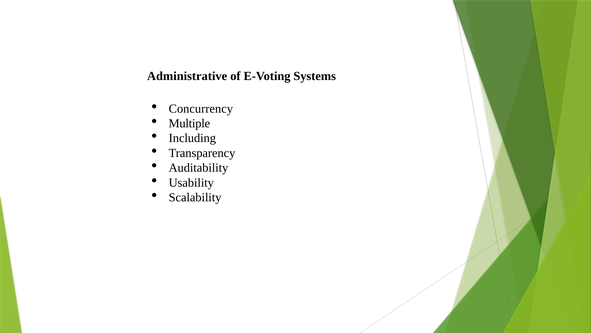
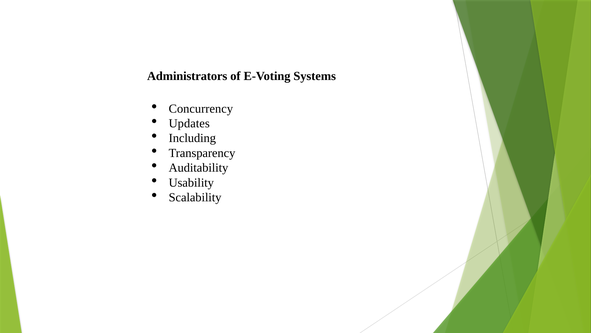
Administrative: Administrative -> Administrators
Multiple: Multiple -> Updates
